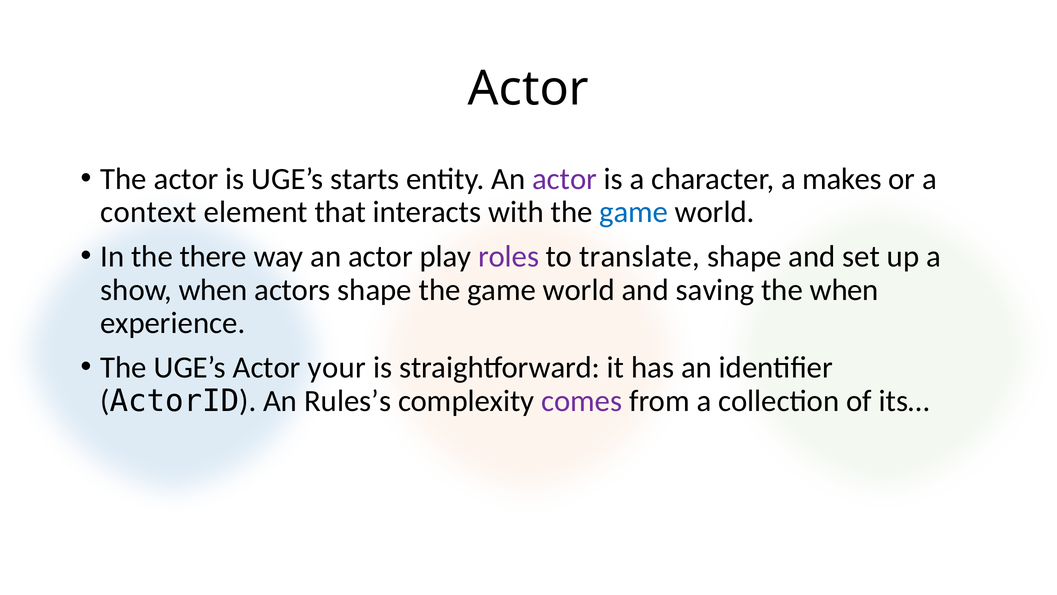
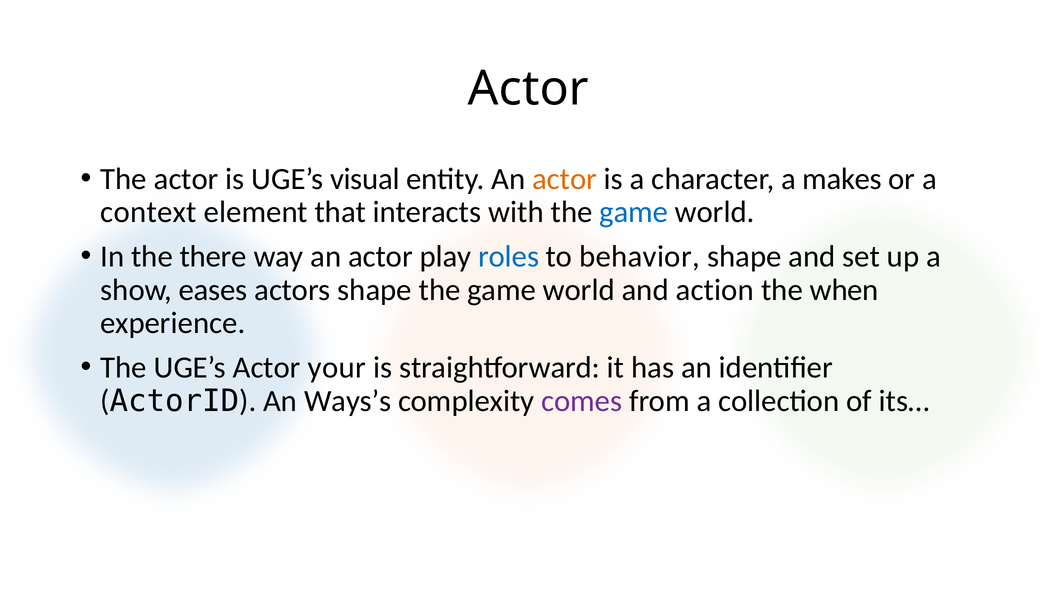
starts: starts -> visual
actor at (565, 179) colour: purple -> orange
roles colour: purple -> blue
translate: translate -> behavior
show when: when -> eases
saving: saving -> action
Rules’s: Rules’s -> Ways’s
